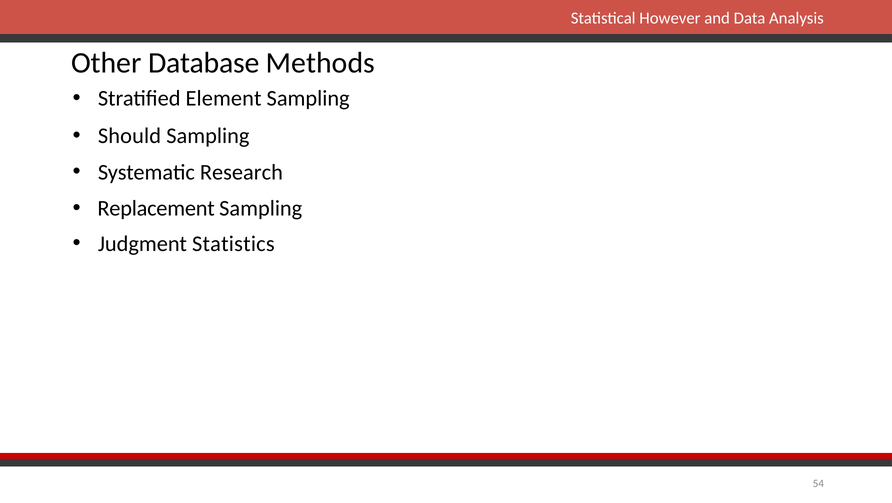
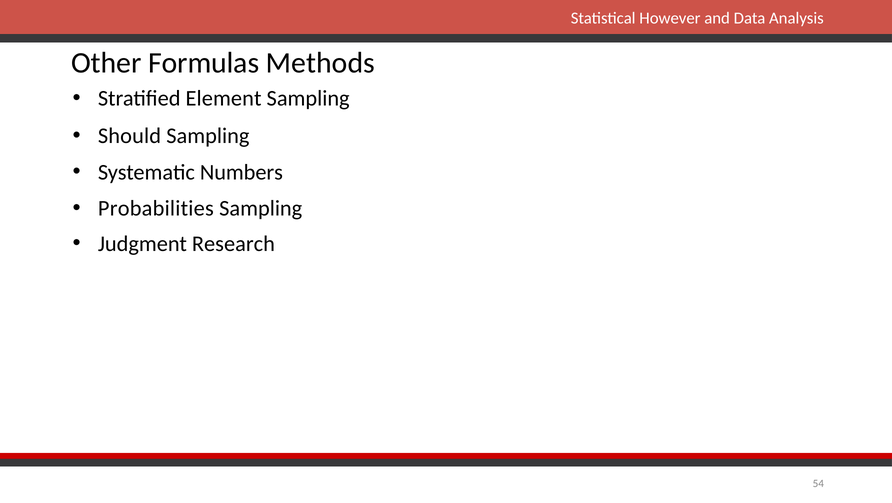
Database: Database -> Formulas
Research: Research -> Numbers
Replacement: Replacement -> Probabilities
Statistics: Statistics -> Research
